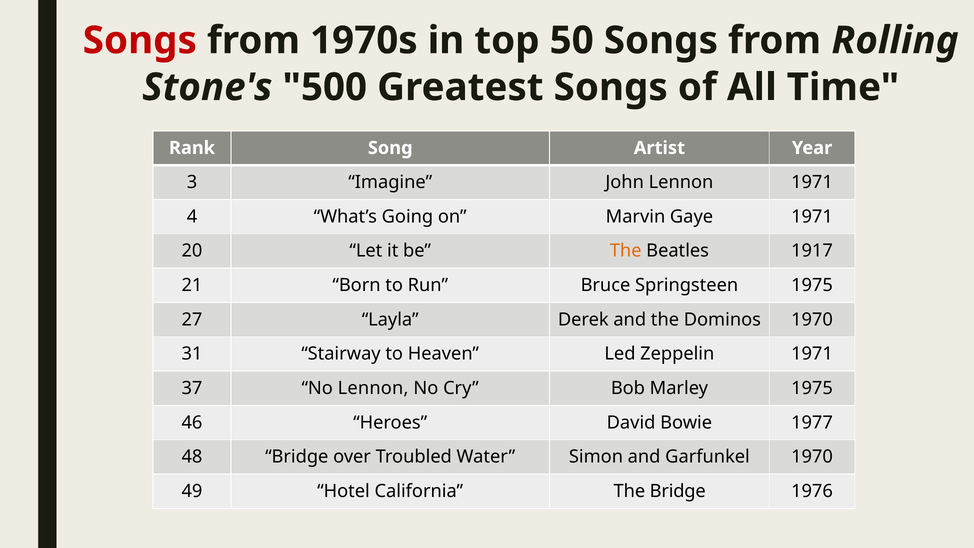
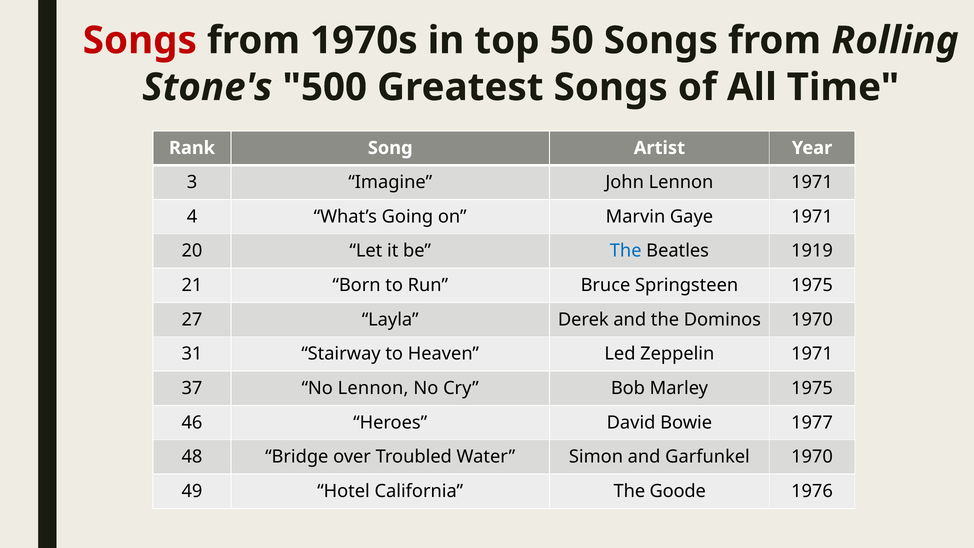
The at (626, 251) colour: orange -> blue
1917: 1917 -> 1919
The Bridge: Bridge -> Goode
